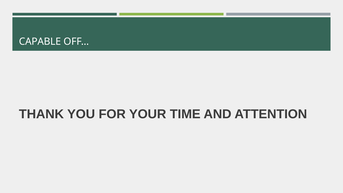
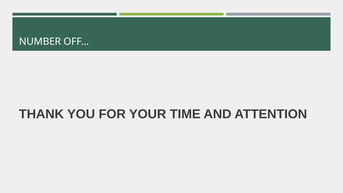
CAPABLE: CAPABLE -> NUMBER
